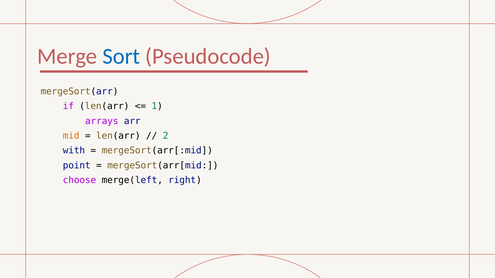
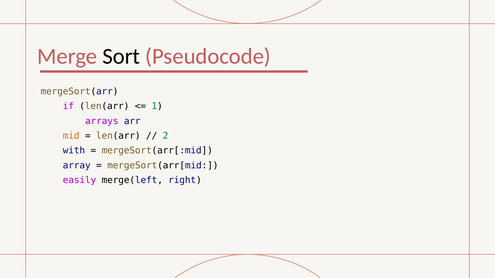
Sort colour: blue -> black
point: point -> array
choose: choose -> easily
